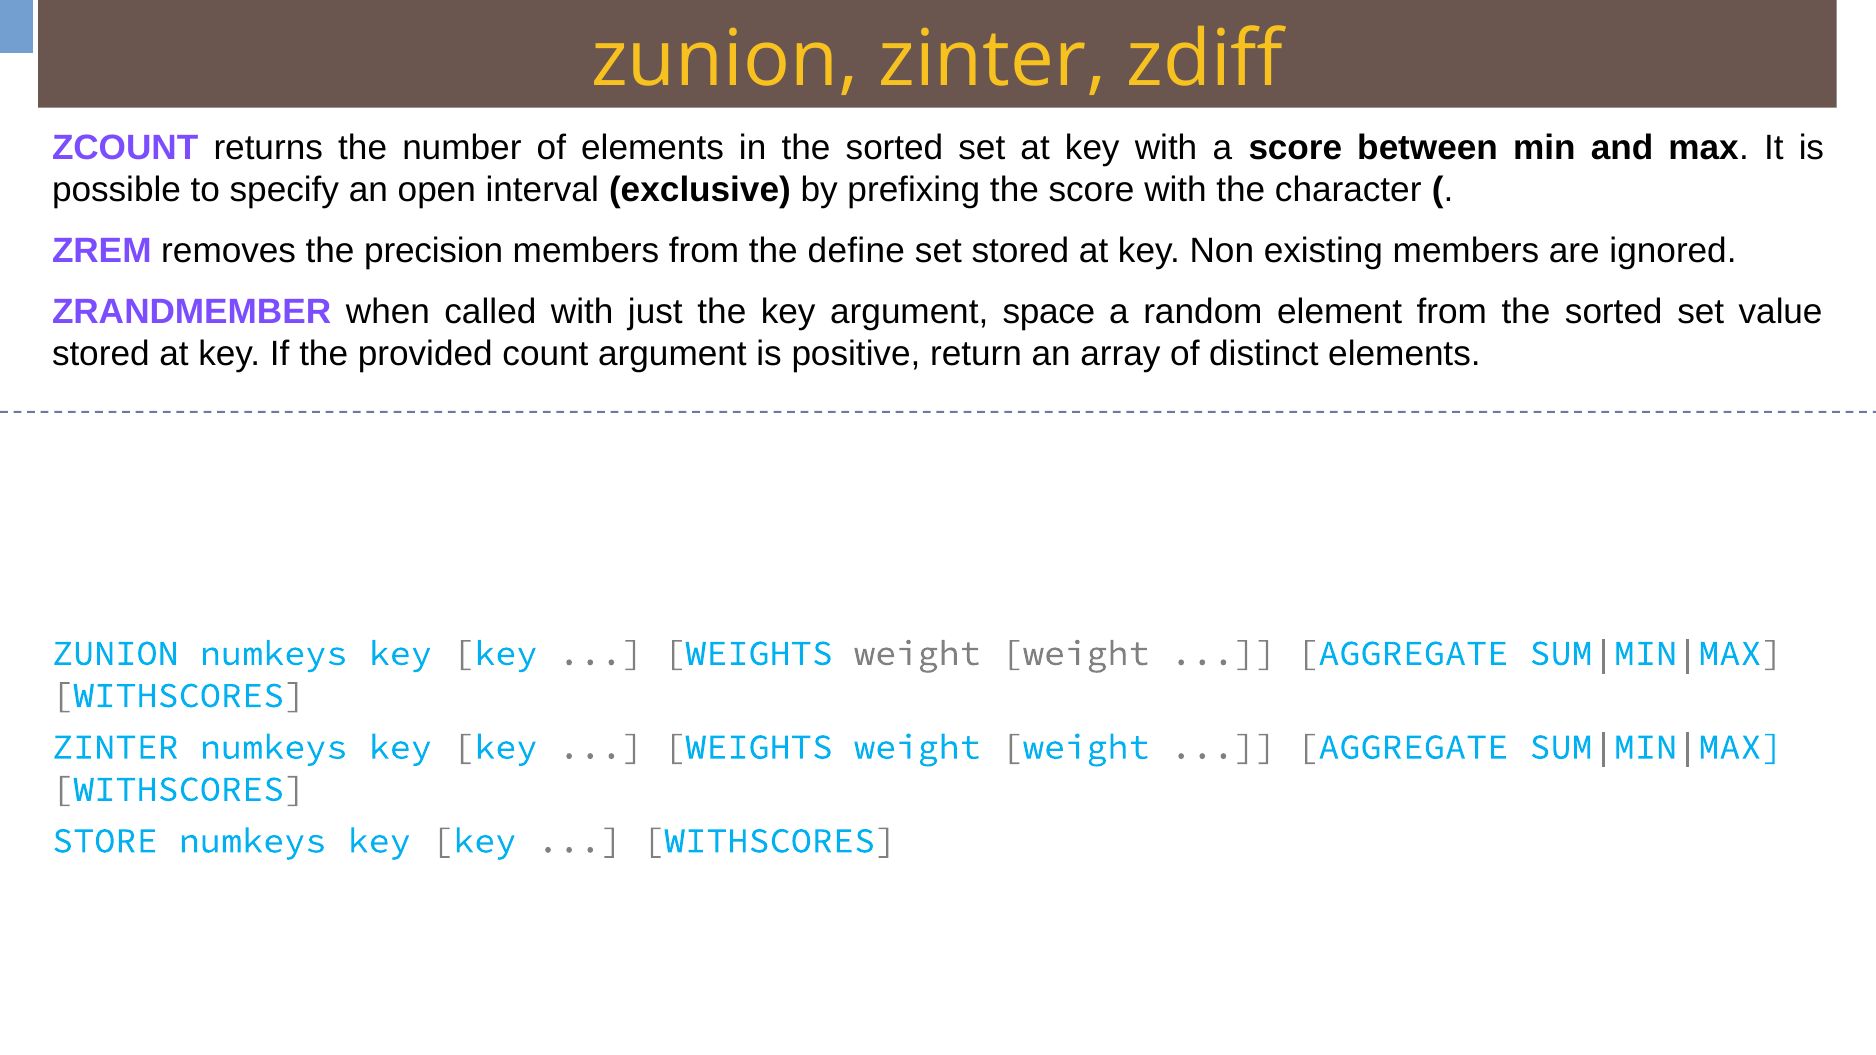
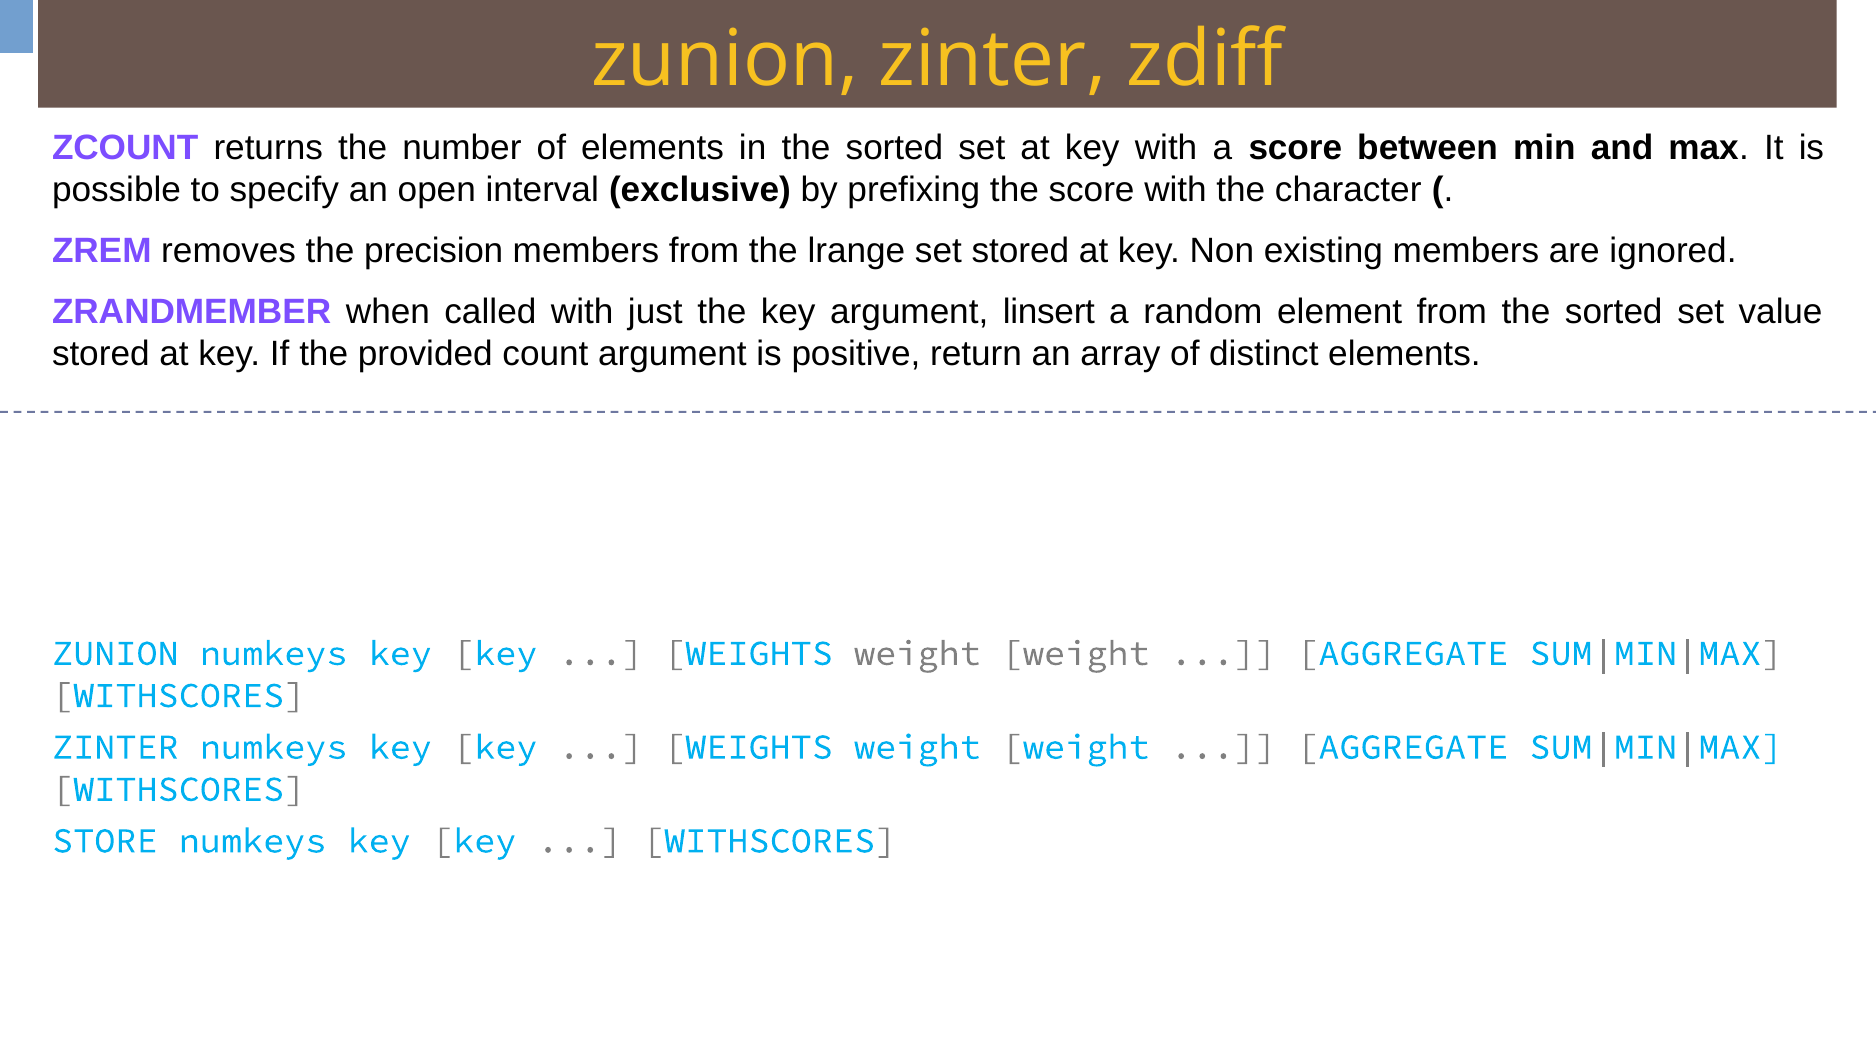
define: define -> lrange
space: space -> linsert
